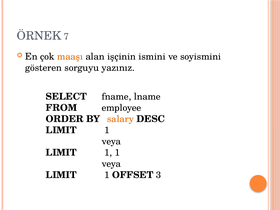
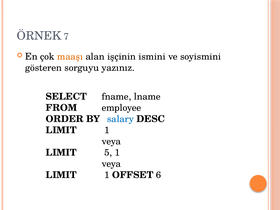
salary colour: orange -> blue
1 at (108, 153): 1 -> 5
3: 3 -> 6
